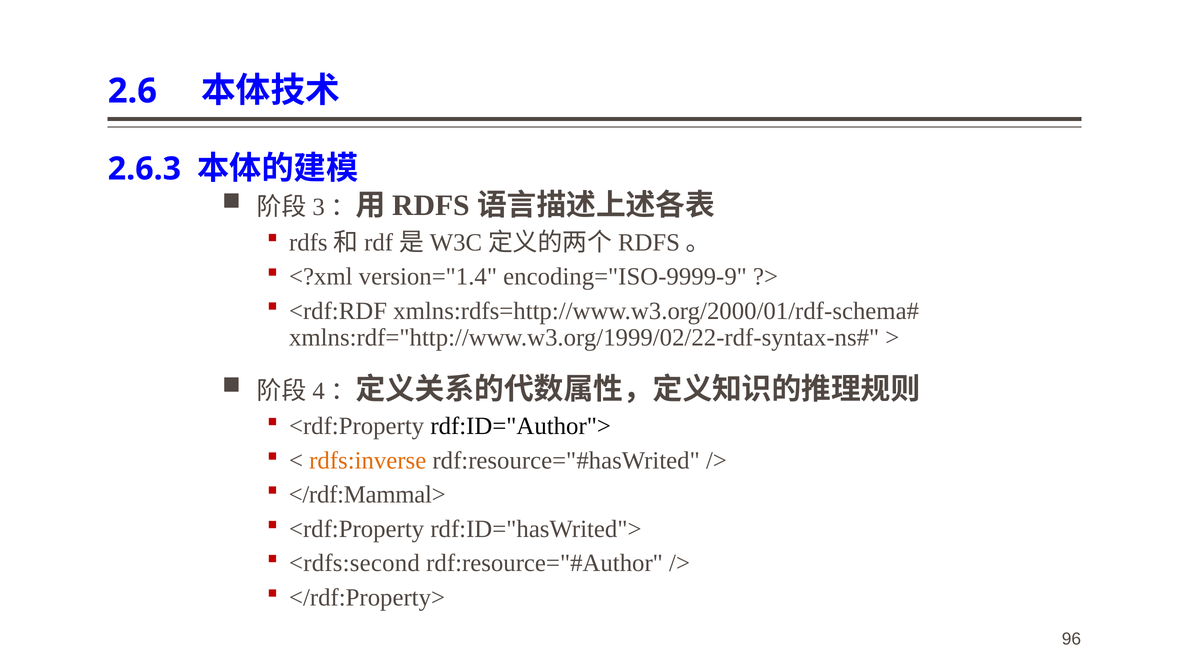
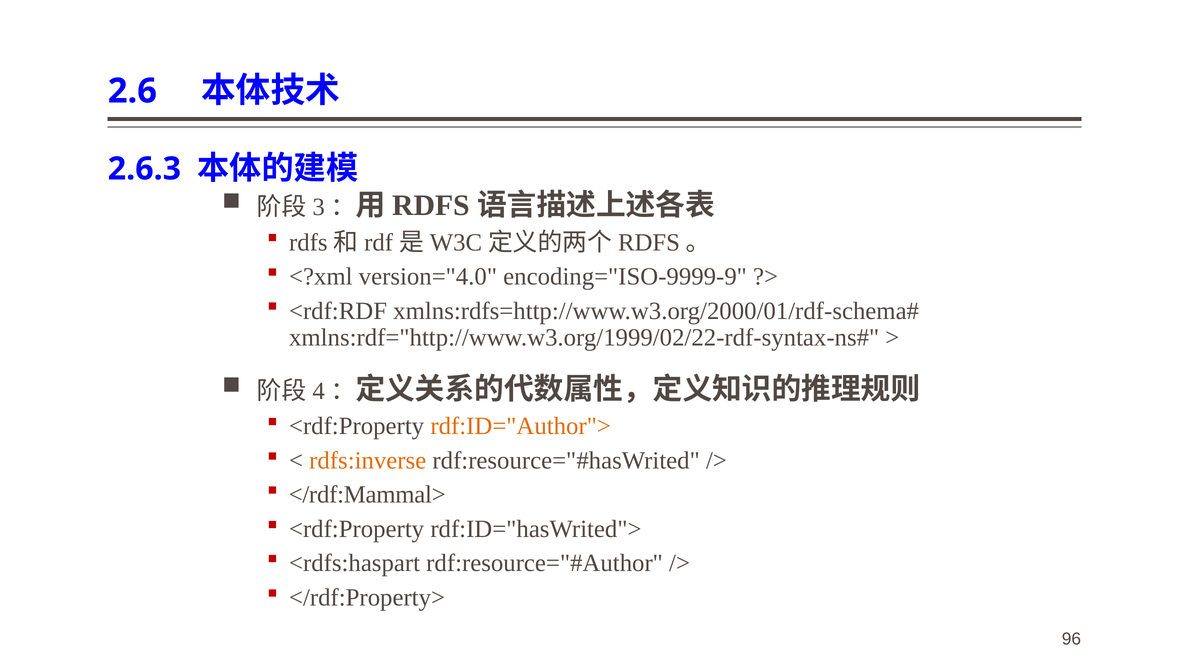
version="1.4: version="1.4 -> version="4.0
rdf:ID="Author"> colour: black -> orange
<rdfs:second: <rdfs:second -> <rdfs:haspart
